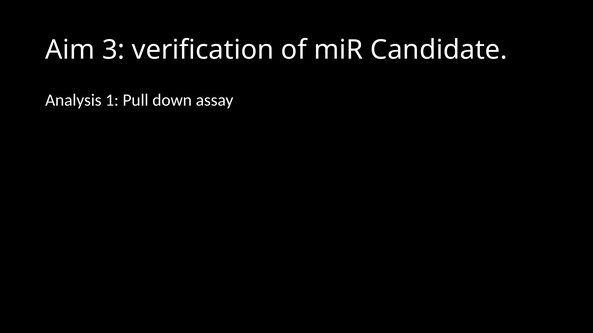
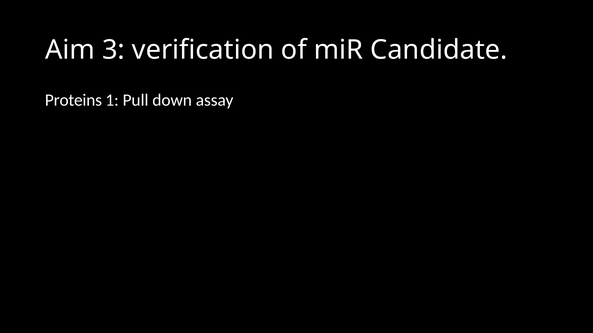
Analysis: Analysis -> Proteins
